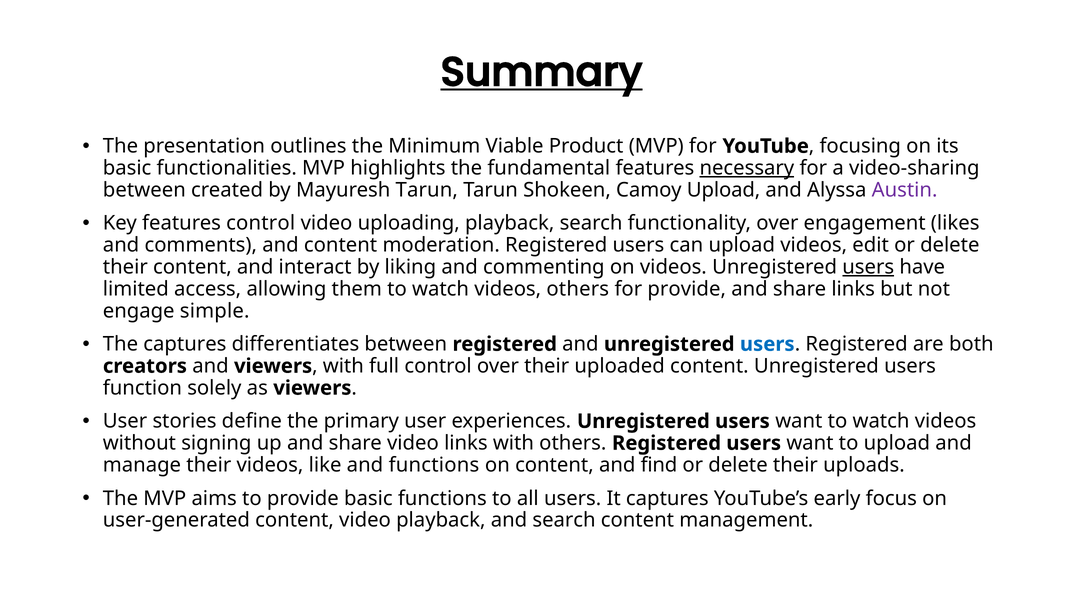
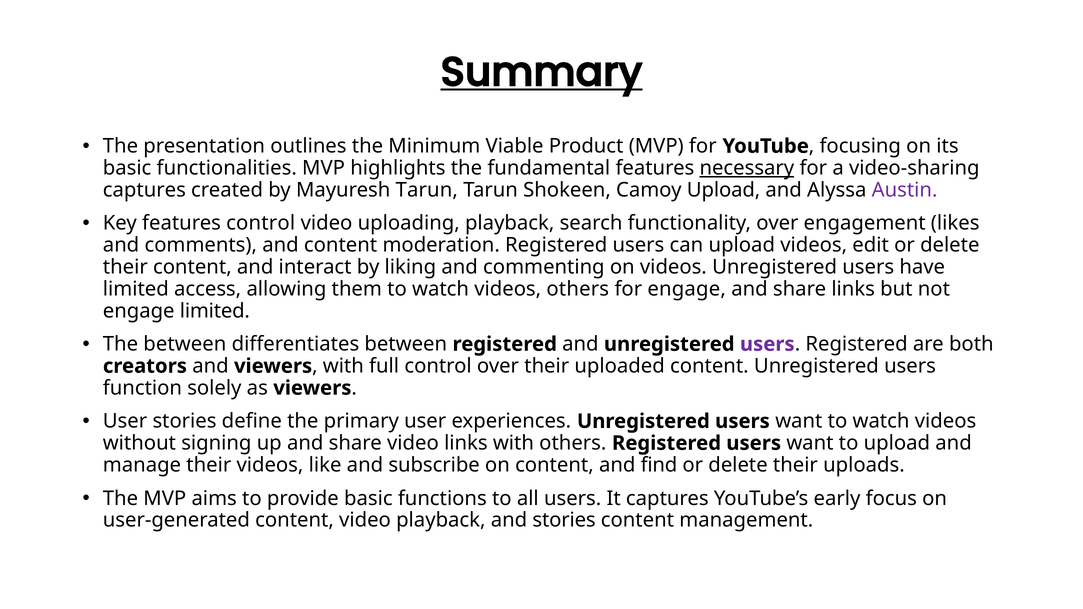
between at (144, 190): between -> captures
users at (868, 267) underline: present -> none
for provide: provide -> engage
engage simple: simple -> limited
The captures: captures -> between
users at (767, 344) colour: blue -> purple
and functions: functions -> subscribe
and search: search -> stories
